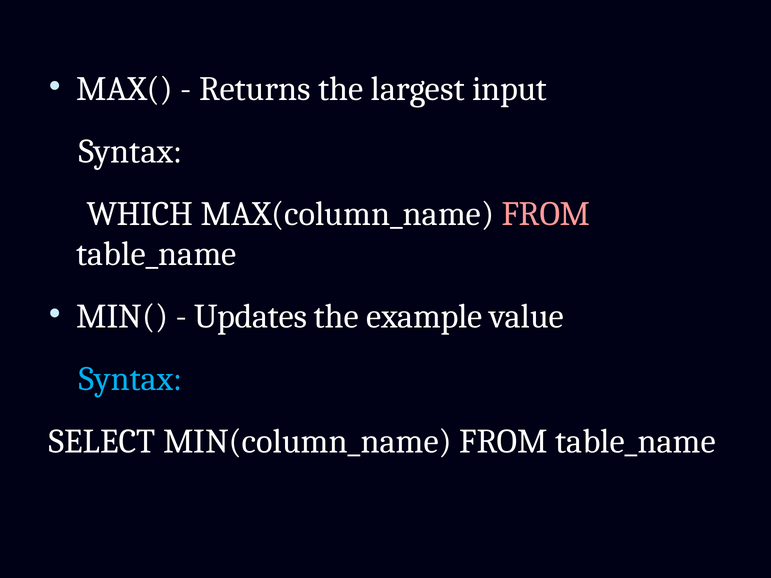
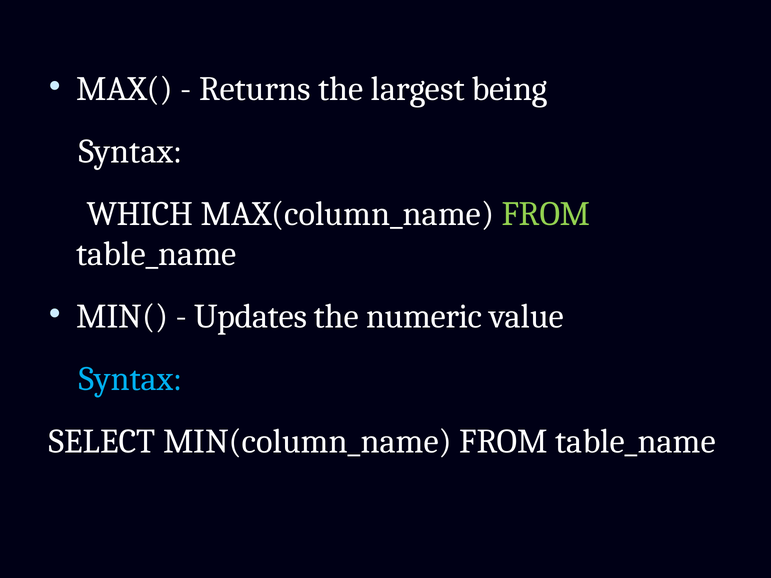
input: input -> being
FROM at (546, 214) colour: pink -> light green
example: example -> numeric
